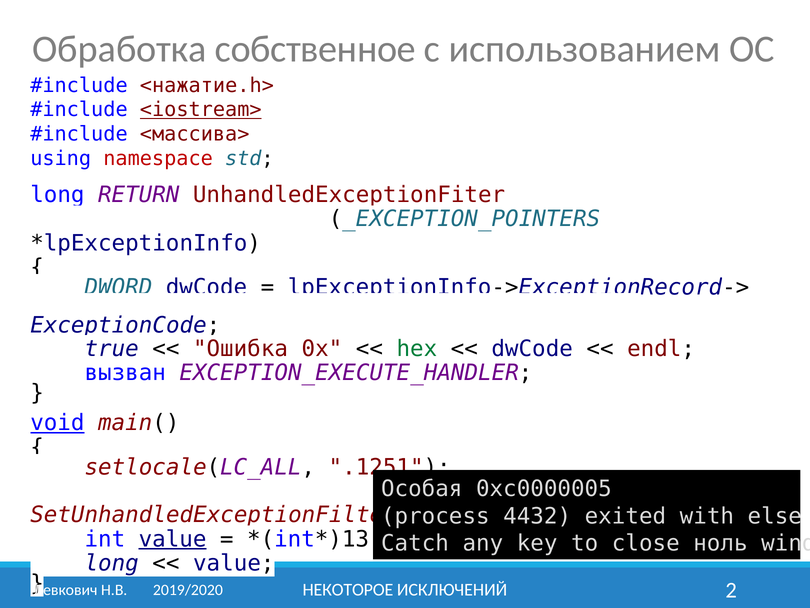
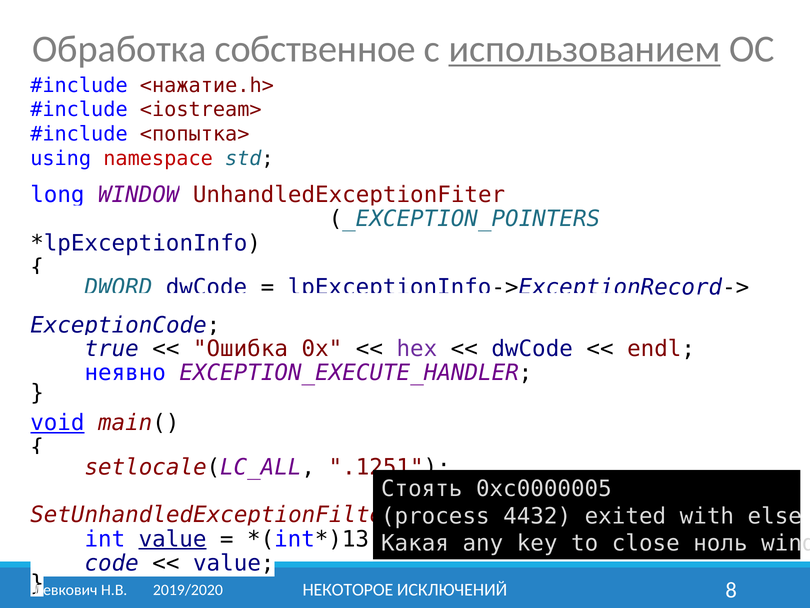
использованием underline: none -> present
<iostream> underline: present -> none
<массива>: <массива> -> <попытка>
long RETURN: RETURN -> WINDOW
hex colour: green -> purple
вызван: вызван -> неявно
Особая: Особая -> Стоять
Catch: Catch -> Какая
long at (112, 563): long -> code
2: 2 -> 8
